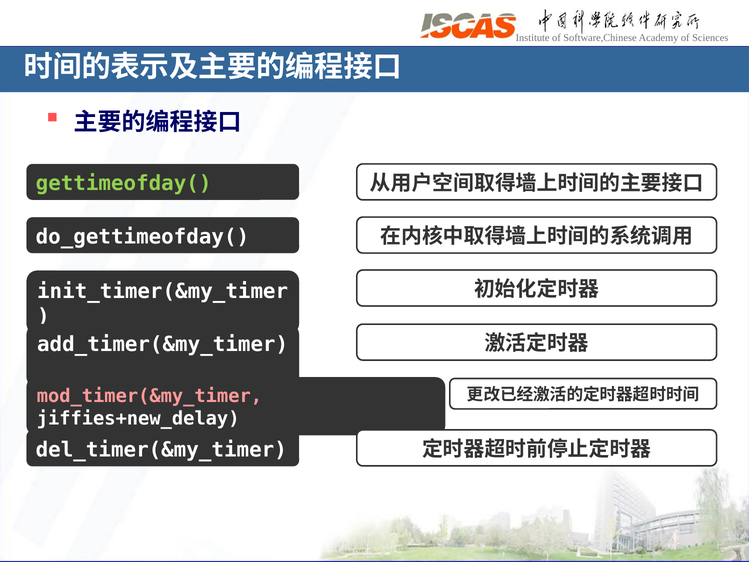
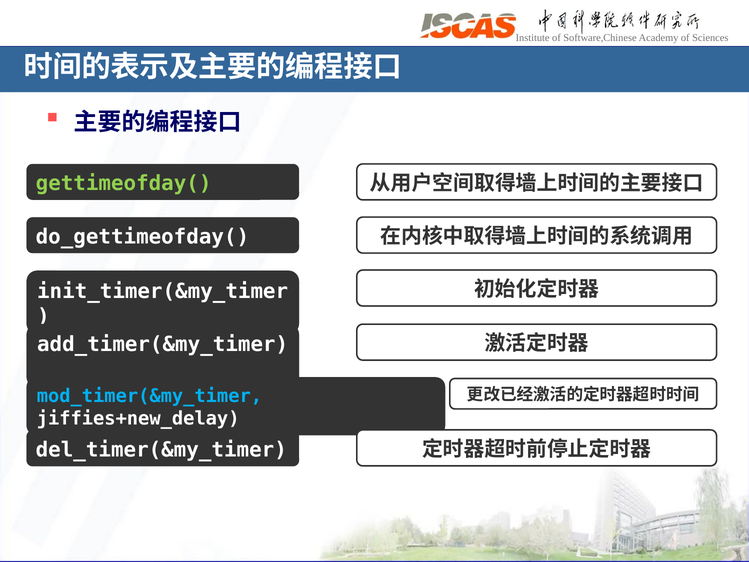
mod_timer(&my_timer colour: pink -> light blue
